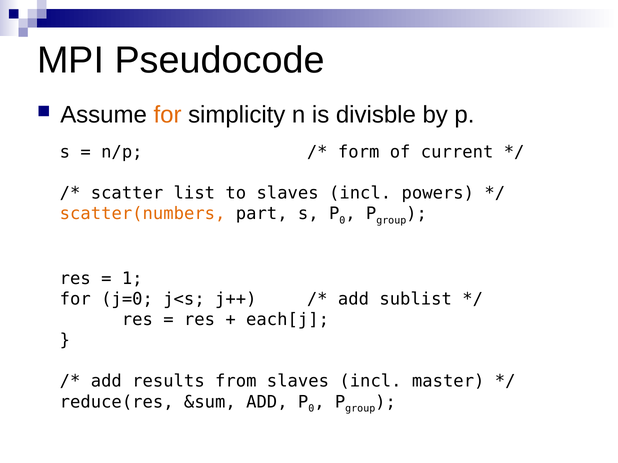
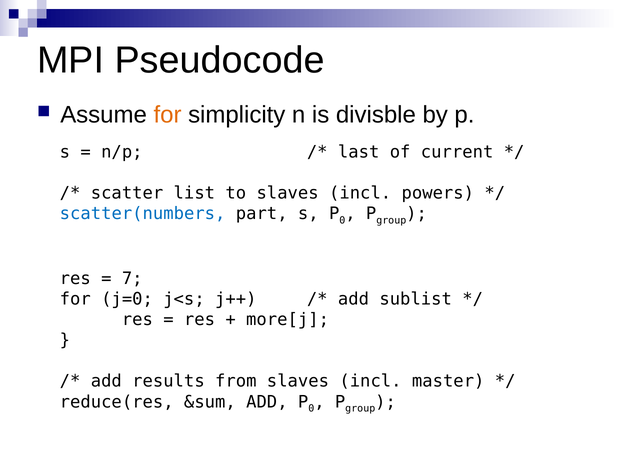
form: form -> last
scatter(numbers colour: orange -> blue
1: 1 -> 7
each[j: each[j -> more[j
